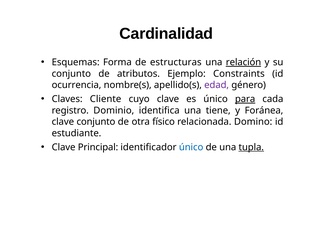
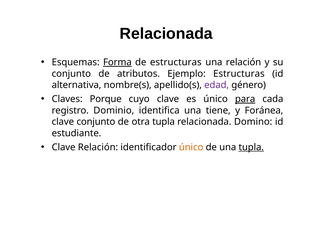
Cardinalidad at (166, 34): Cardinalidad -> Relacionada
Forma underline: none -> present
relación at (243, 62) underline: present -> none
Ejemplo Constraints: Constraints -> Estructuras
ocurrencia: ocurrencia -> alternativa
Cliente: Cliente -> Porque
otra físico: físico -> tupla
Clave Principal: Principal -> Relación
único at (191, 147) colour: blue -> orange
